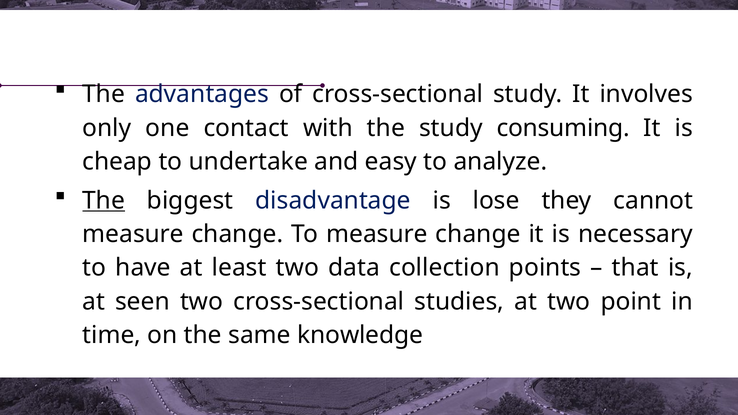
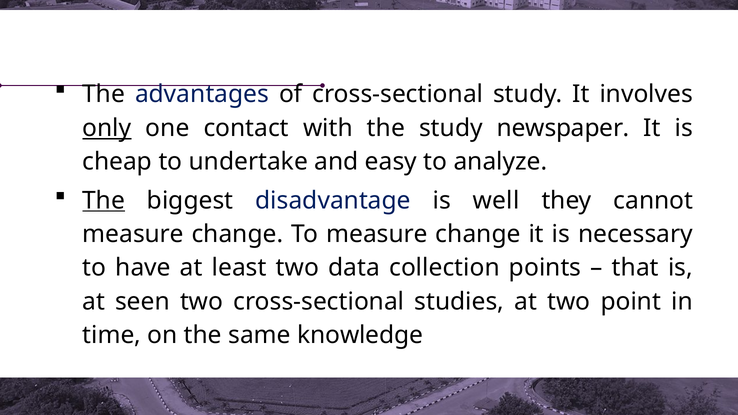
only underline: none -> present
consuming: consuming -> newspaper
lose: lose -> well
